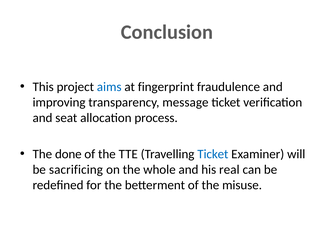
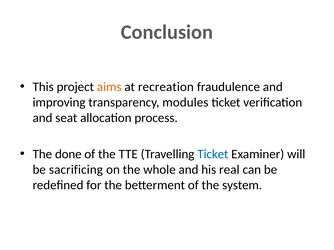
aims colour: blue -> orange
fingerprint: fingerprint -> recreation
message: message -> modules
misuse: misuse -> system
